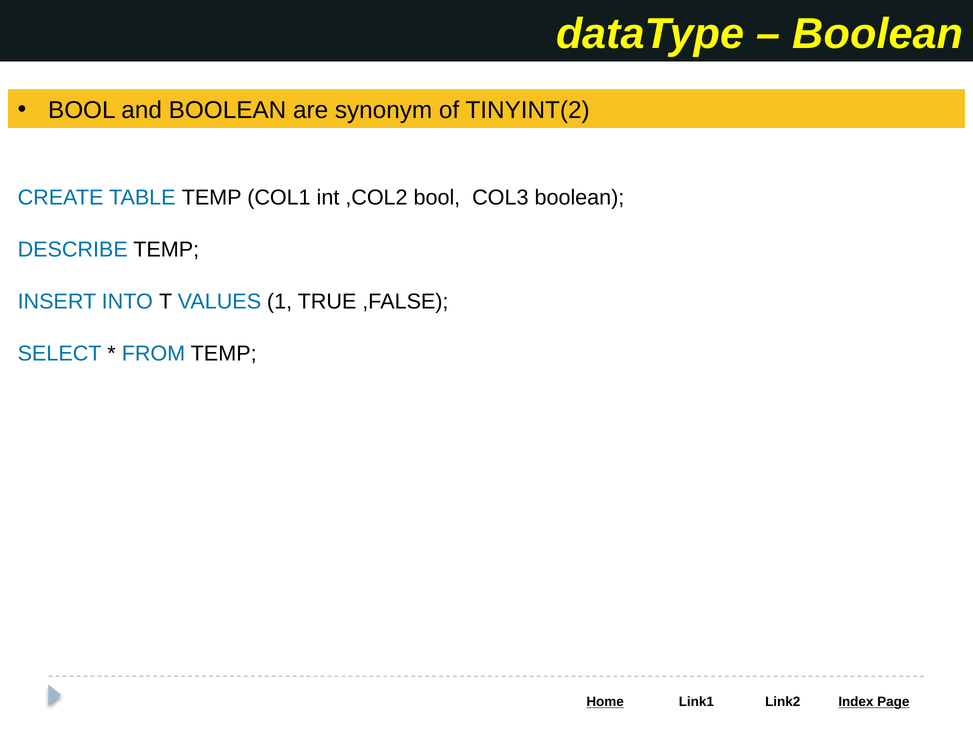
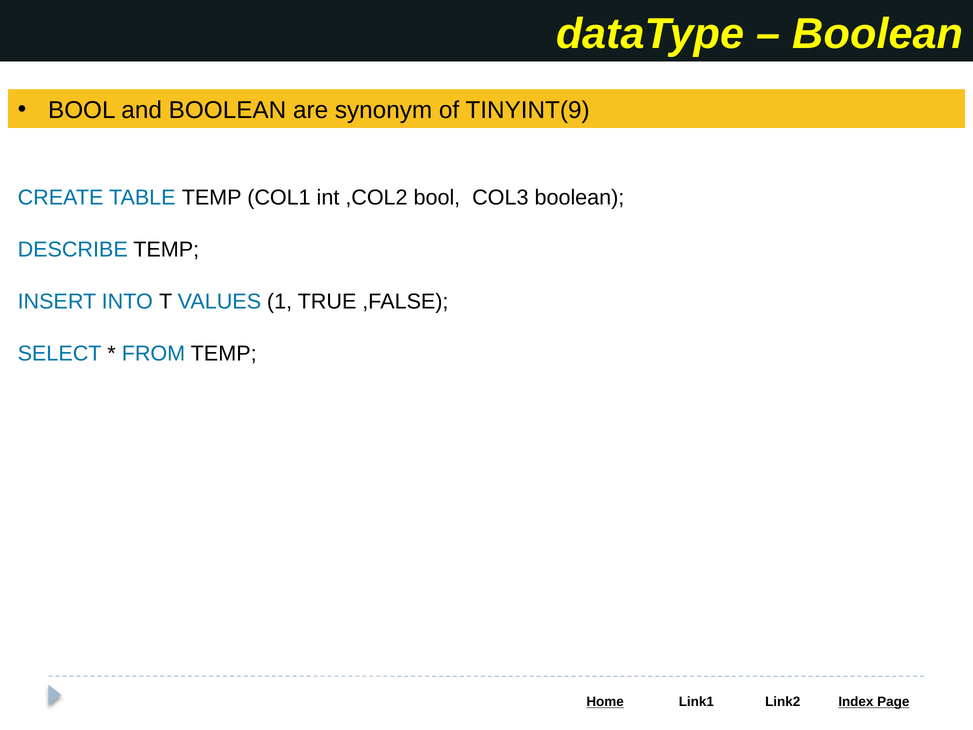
TINYINT(2: TINYINT(2 -> TINYINT(9
